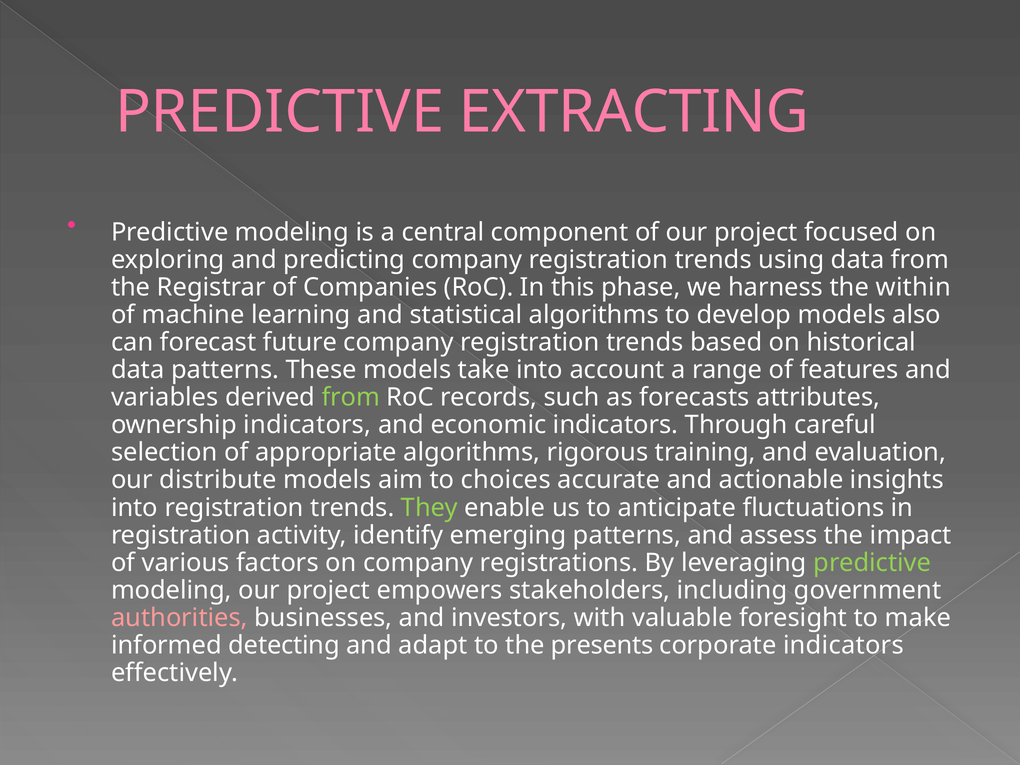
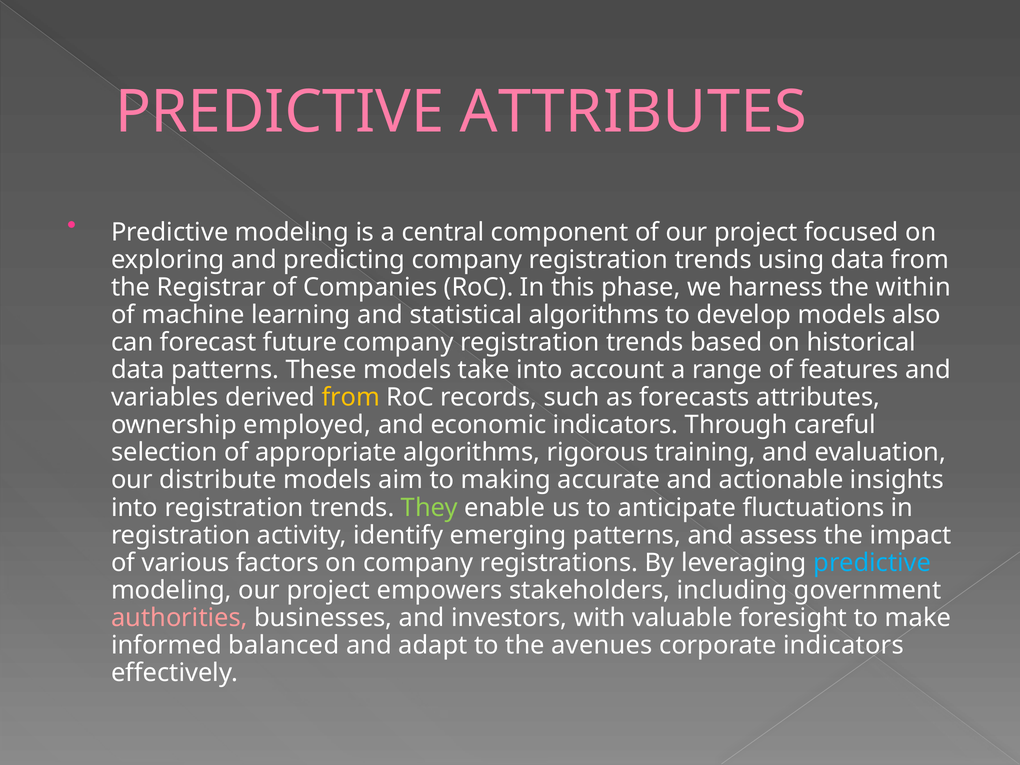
PREDICTIVE EXTRACTING: EXTRACTING -> ATTRIBUTES
from at (351, 397) colour: light green -> yellow
ownership indicators: indicators -> employed
choices: choices -> making
predictive at (872, 563) colour: light green -> light blue
detecting: detecting -> balanced
presents: presents -> avenues
